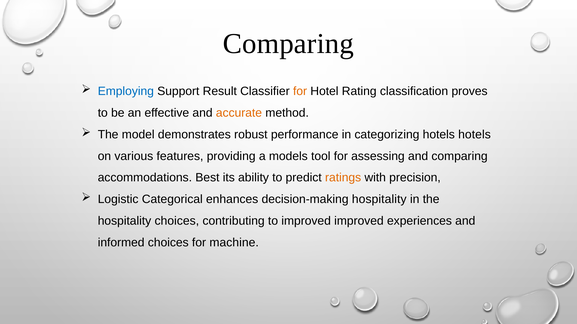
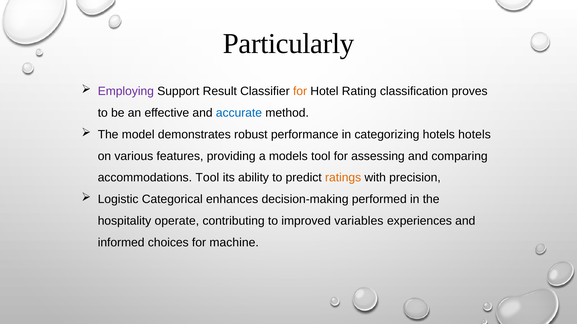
Comparing at (288, 44): Comparing -> Particularly
Employing colour: blue -> purple
accurate colour: orange -> blue
accommodations Best: Best -> Tool
decision-making hospitality: hospitality -> performed
hospitality choices: choices -> operate
improved improved: improved -> variables
